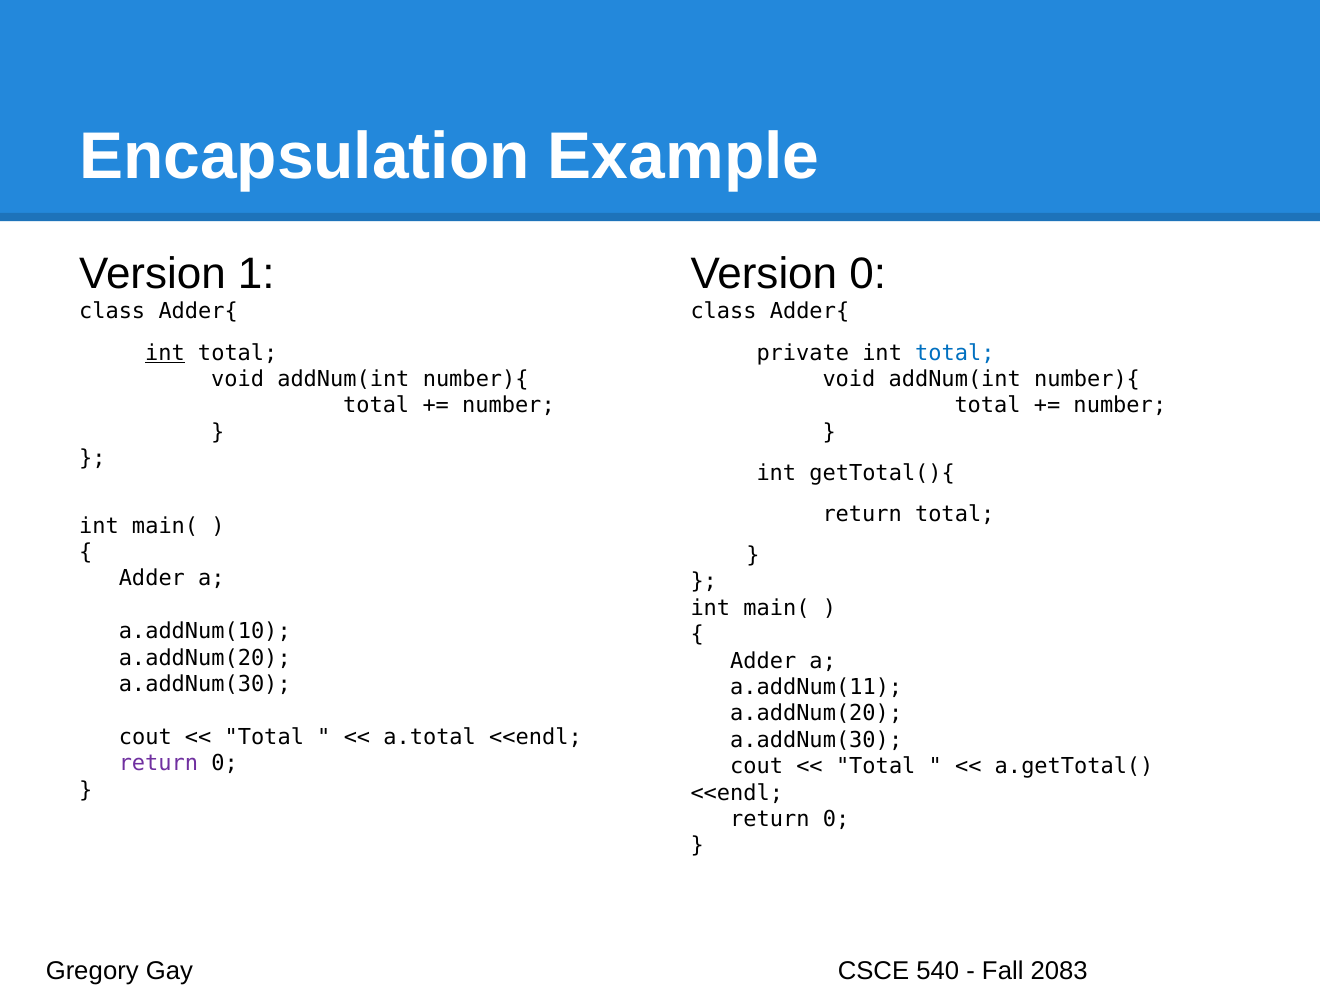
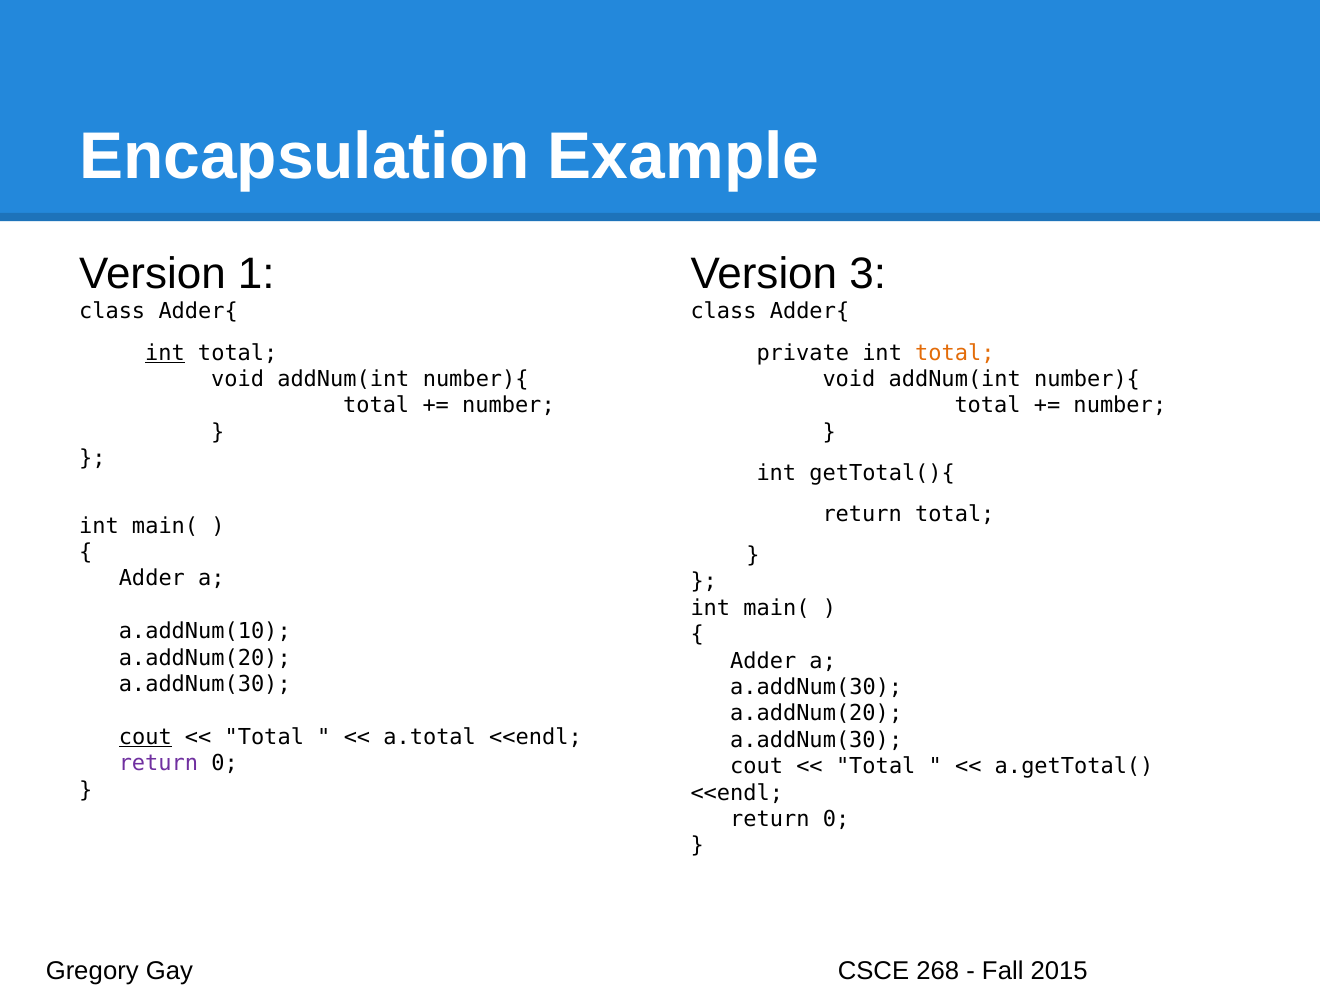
Version 0: 0 -> 3
total at (955, 353) colour: blue -> orange
a.addNum(11 at (816, 687): a.addNum(11 -> a.addNum(30
cout at (145, 737) underline: none -> present
540: 540 -> 268
2083: 2083 -> 2015
